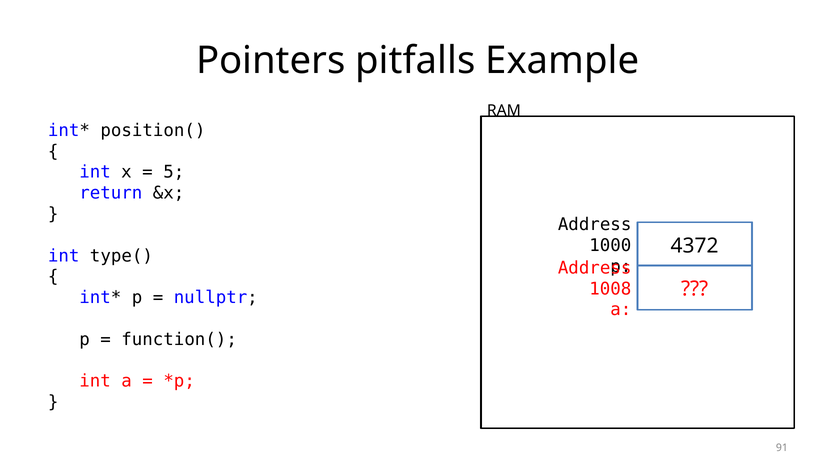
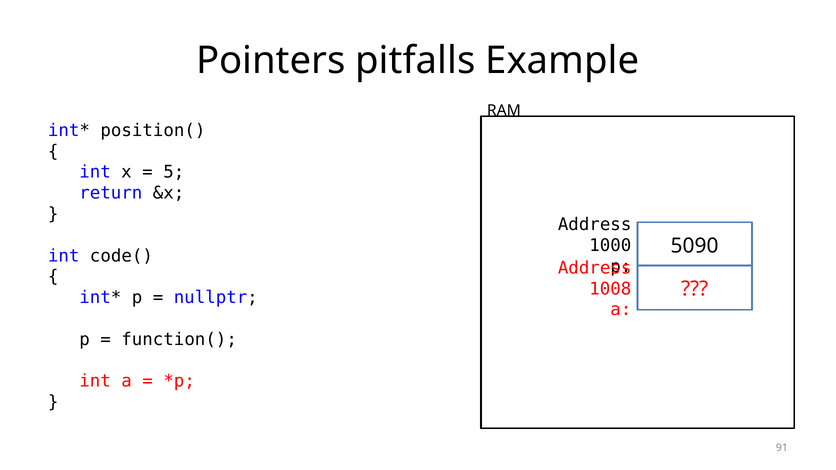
4372: 4372 -> 5090
type(: type( -> code(
